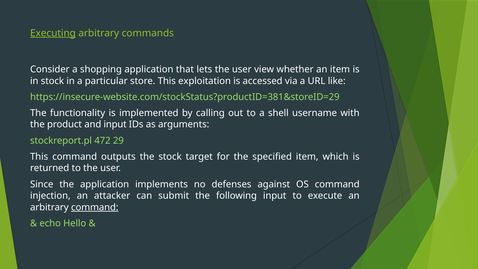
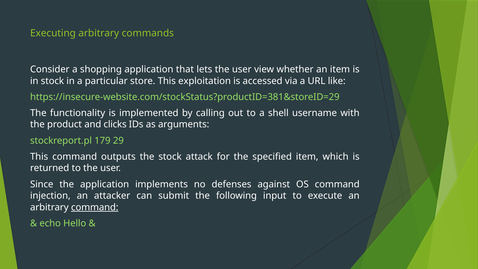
Executing underline: present -> none
and input: input -> clicks
472: 472 -> 179
target: target -> attack
